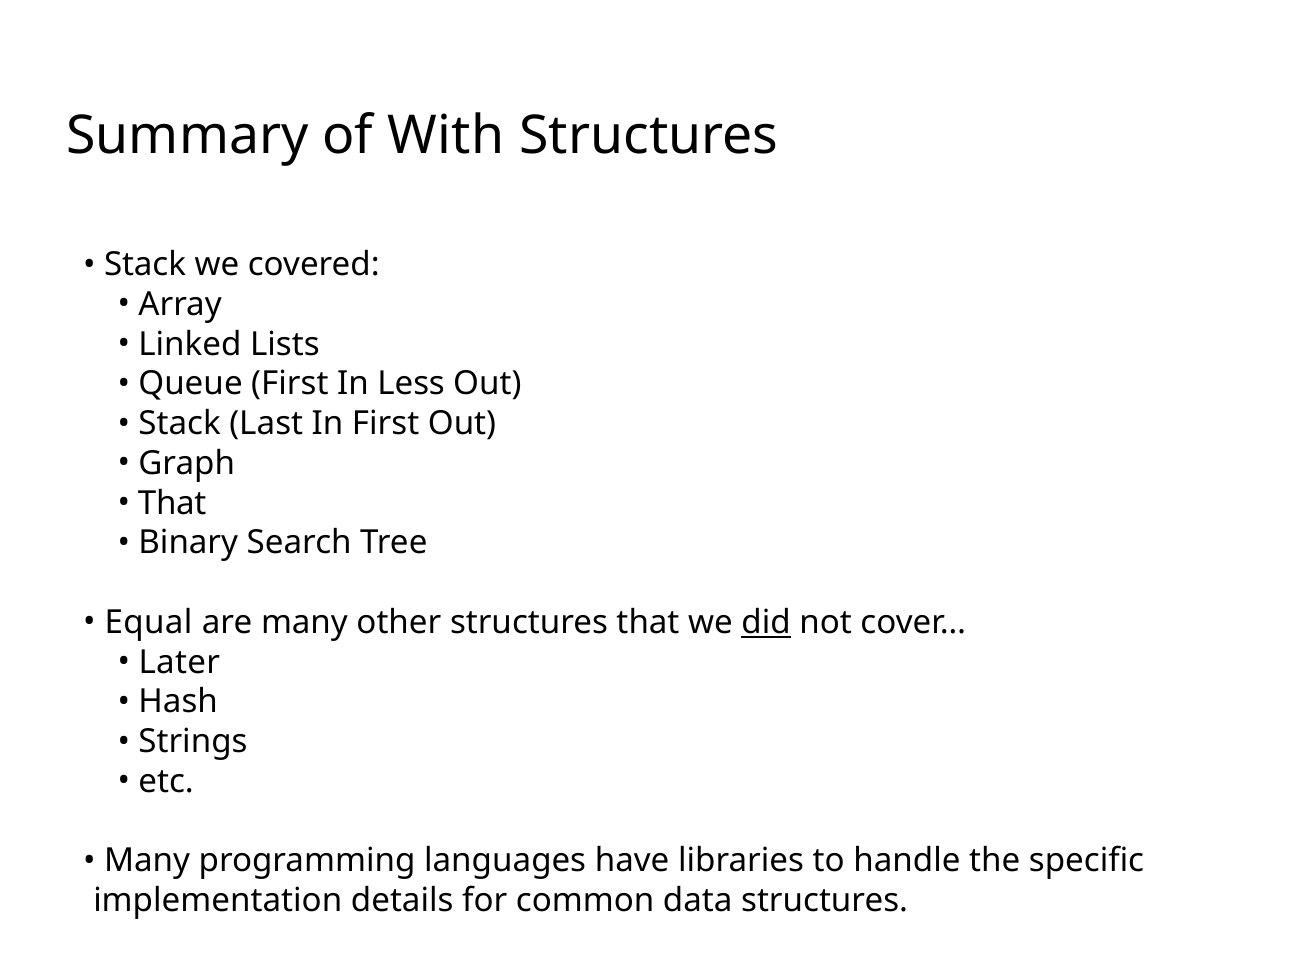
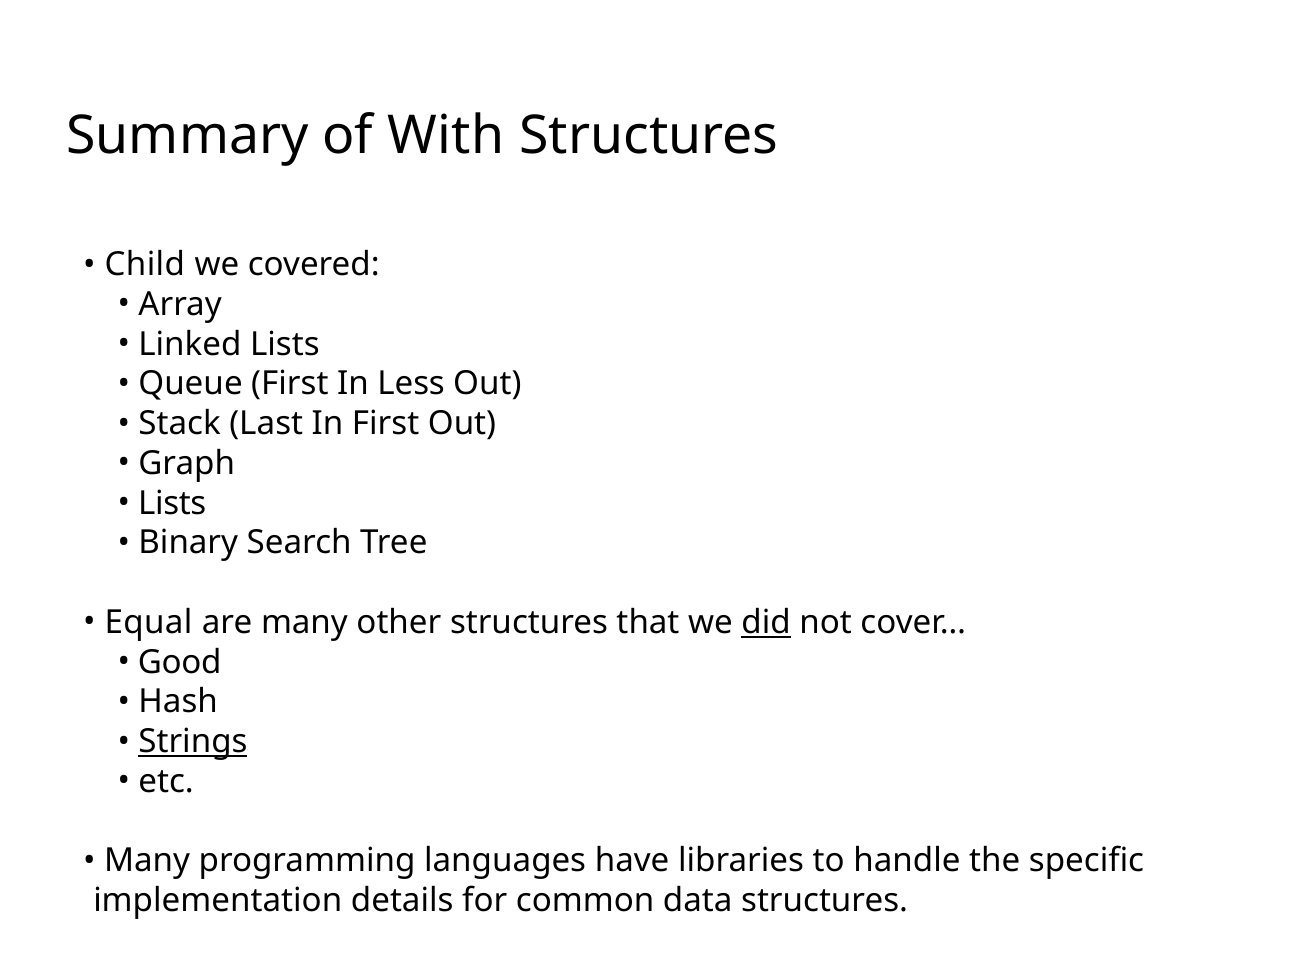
Stack at (145, 265): Stack -> Child
That at (172, 503): That -> Lists
Later: Later -> Good
Strings underline: none -> present
